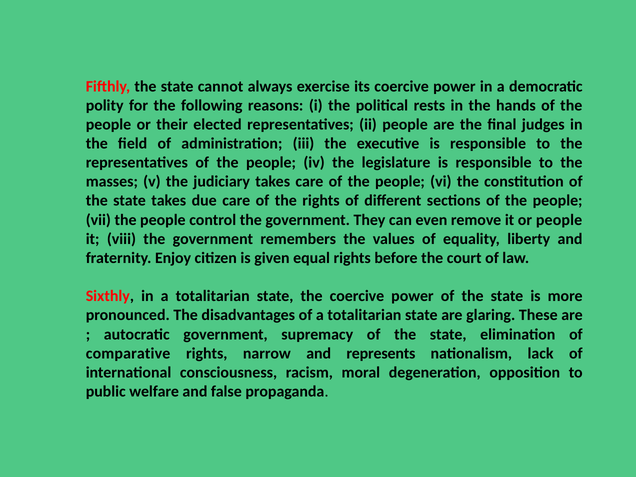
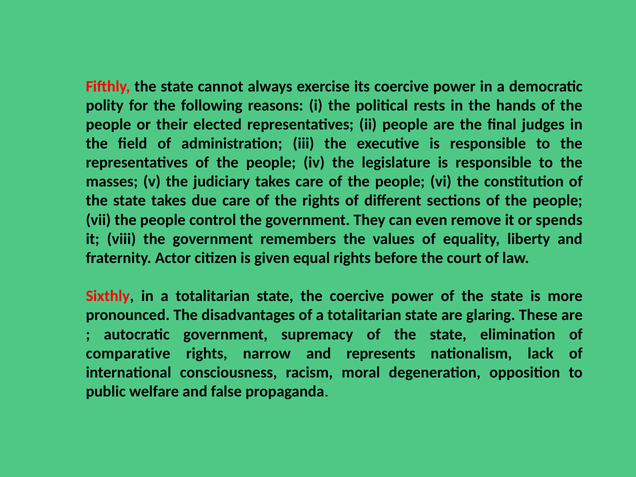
or people: people -> spends
Enjoy: Enjoy -> Actor
